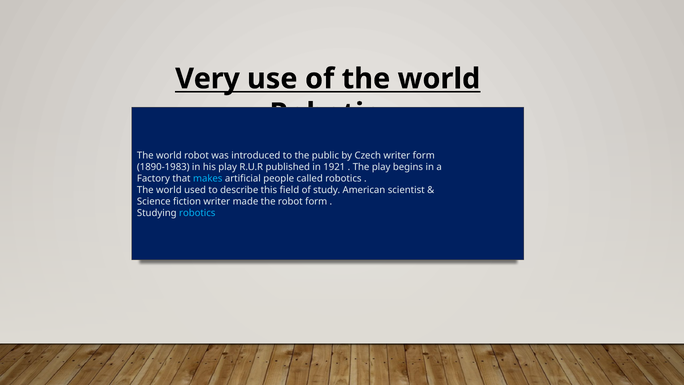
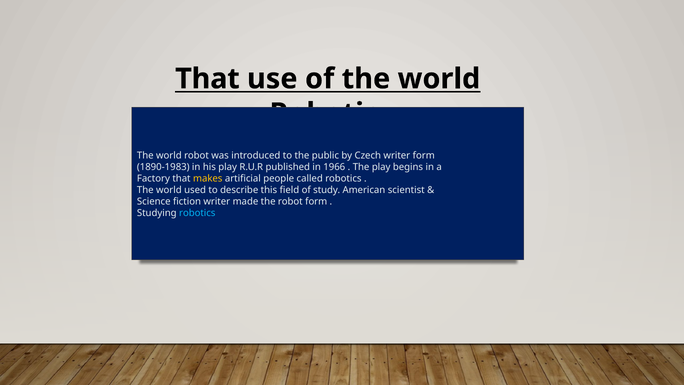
Very at (208, 79): Very -> That
1921: 1921 -> 1966
makes colour: light blue -> yellow
